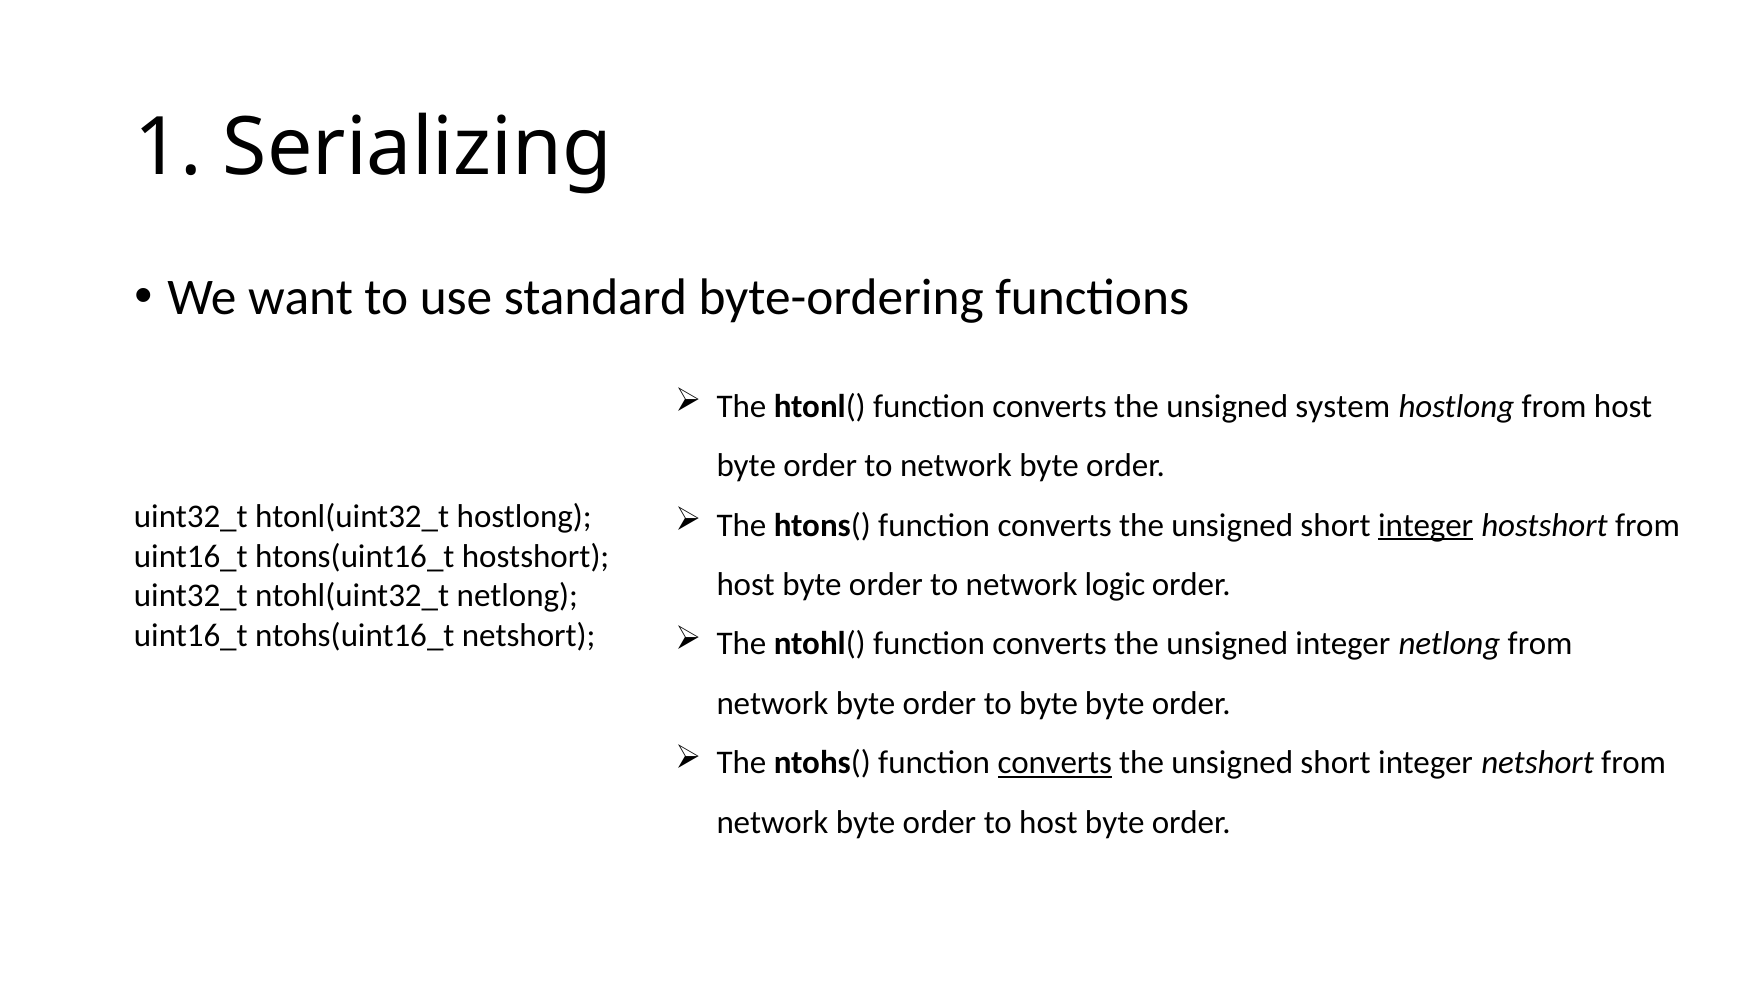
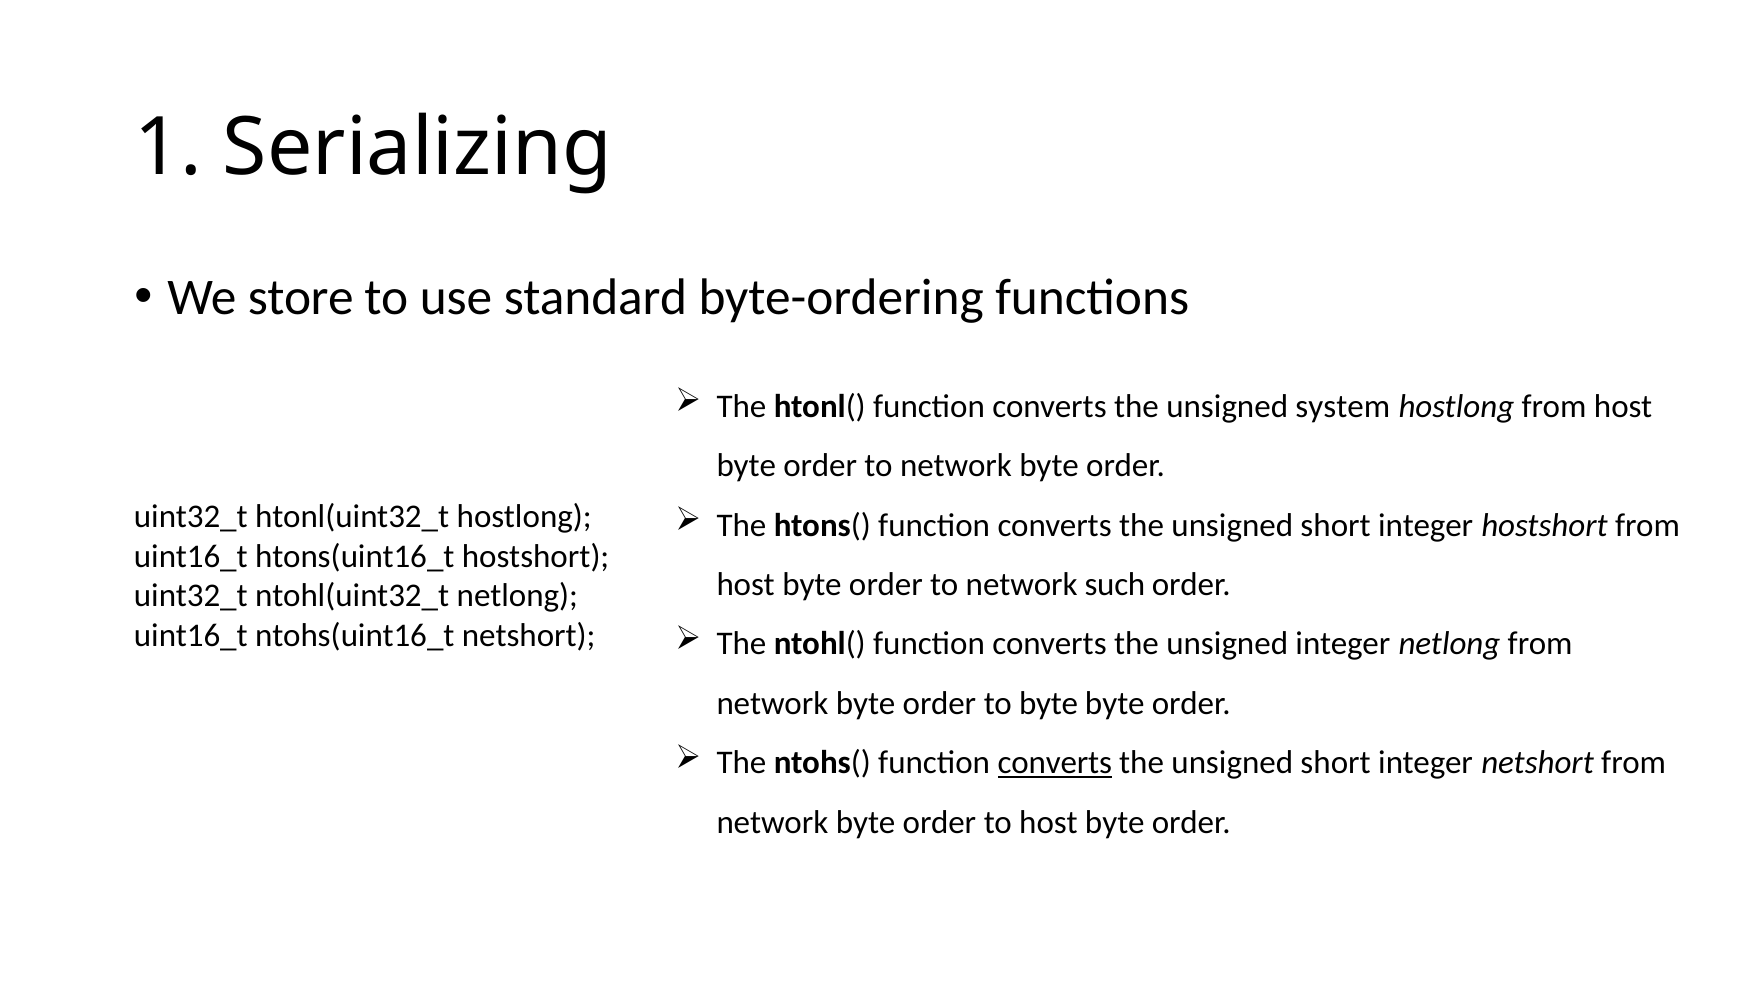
want: want -> store
integer at (1426, 525) underline: present -> none
logic: logic -> such
